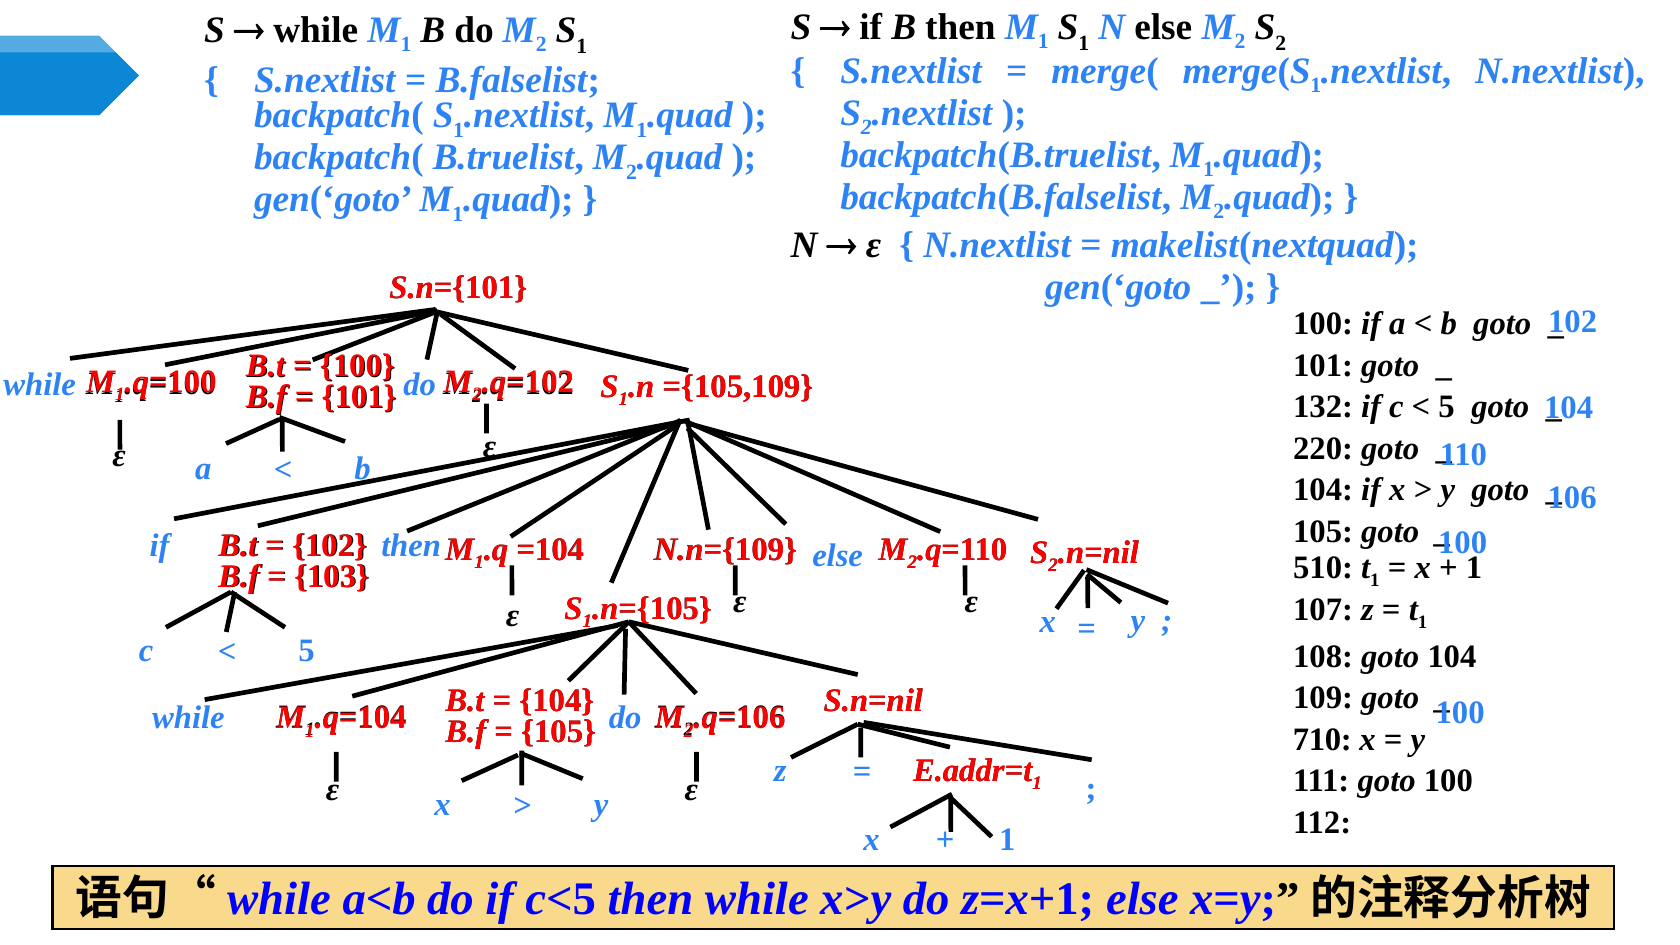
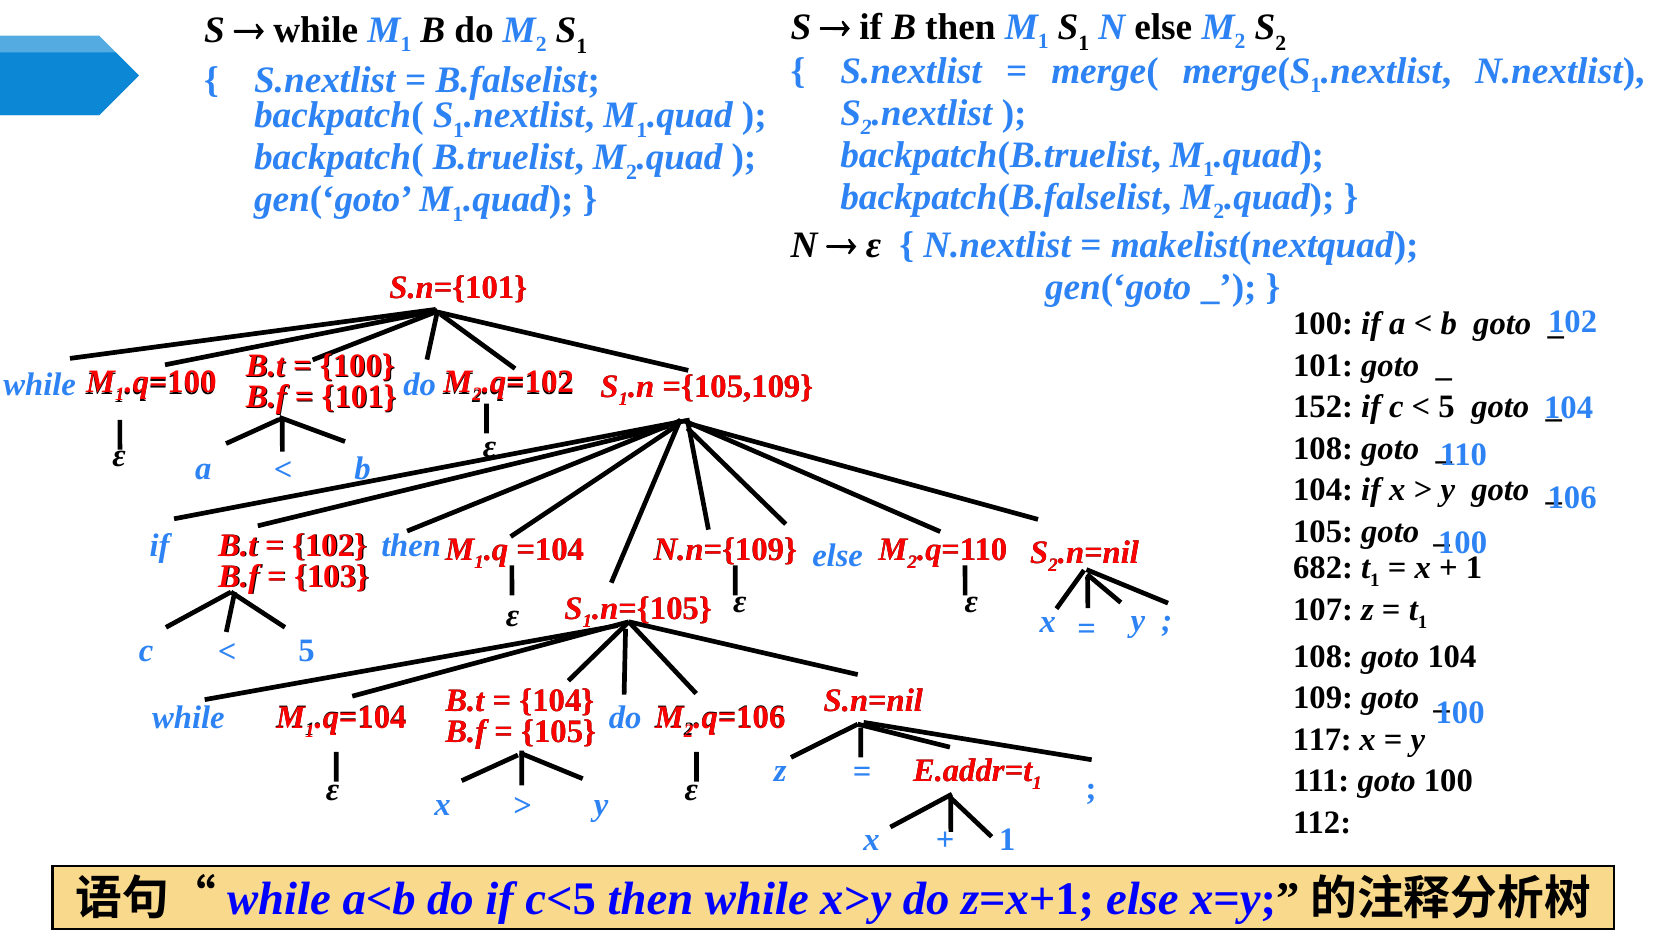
132: 132 -> 152
220 at (1323, 449): 220 -> 108
510: 510 -> 682
710: 710 -> 117
